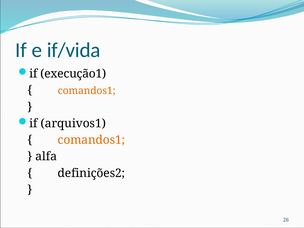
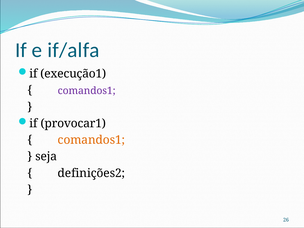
if/vida: if/vida -> if/alfa
comandos1 at (87, 91) colour: orange -> purple
arquivos1: arquivos1 -> provocar1
alfa: alfa -> seja
